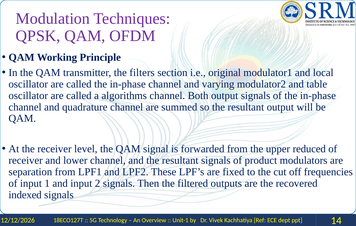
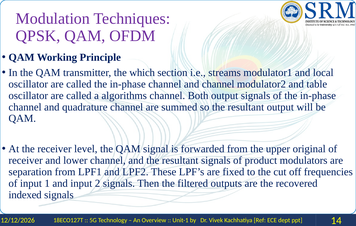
filters: filters -> which
original: original -> streams
and varying: varying -> channel
reduced: reduced -> original
